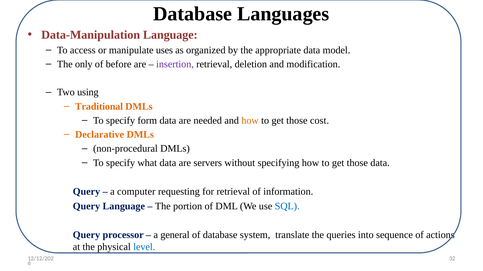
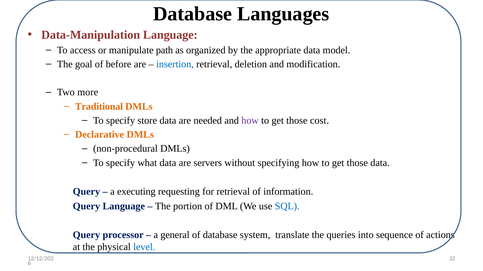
uses: uses -> path
only: only -> goal
insertion colour: purple -> blue
using: using -> more
form: form -> store
how at (250, 120) colour: orange -> purple
computer: computer -> executing
